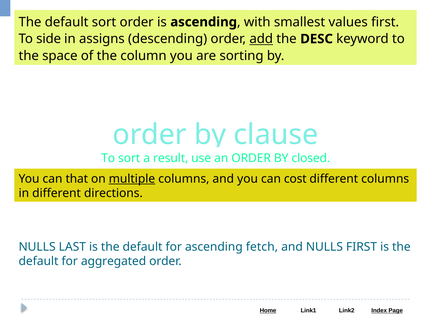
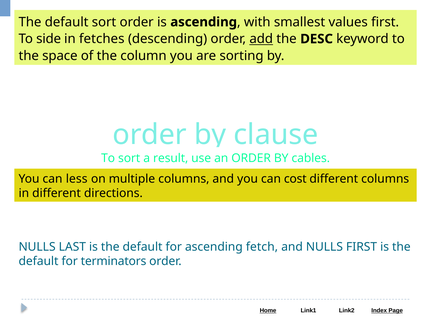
assigns: assigns -> fetches
closed: closed -> cables
that: that -> less
multiple underline: present -> none
aggregated: aggregated -> terminators
